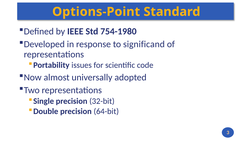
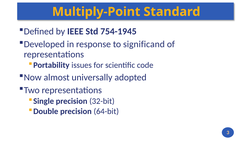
Options-Point: Options-Point -> Multiply-Point
754-1980: 754-1980 -> 754-1945
